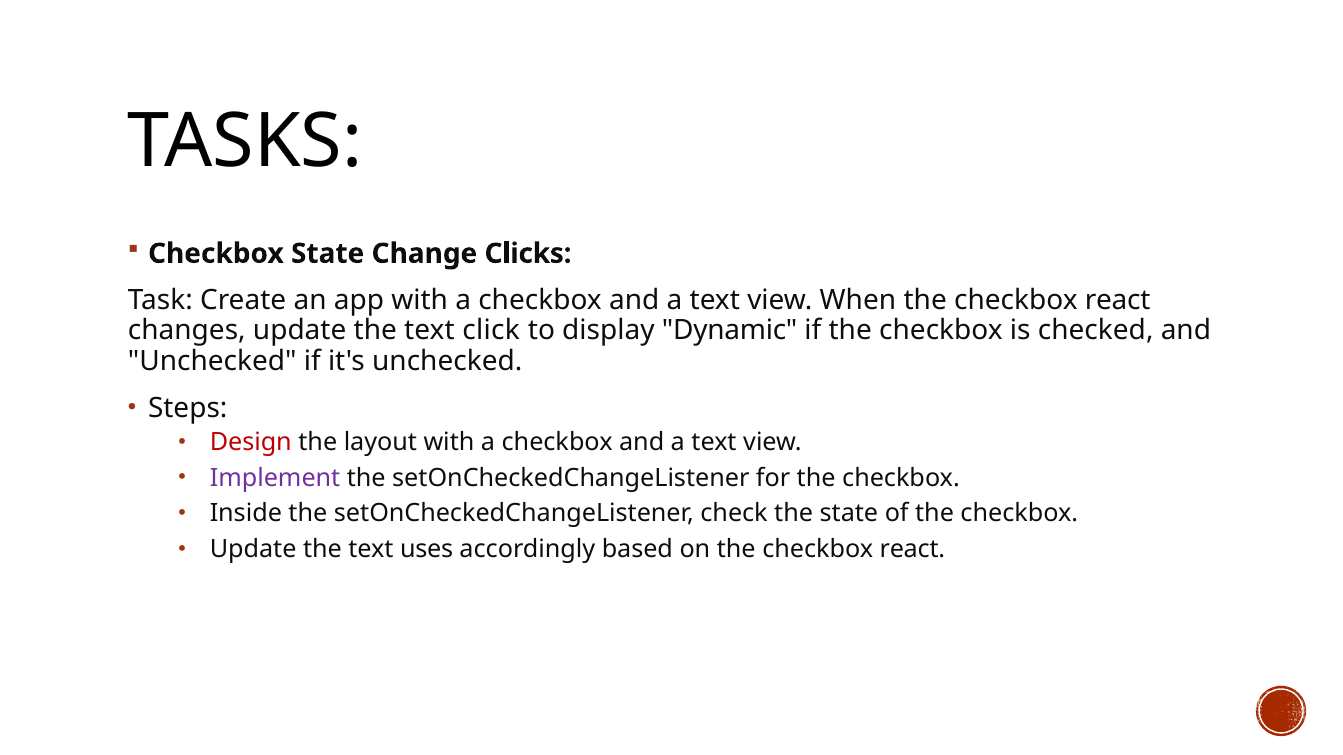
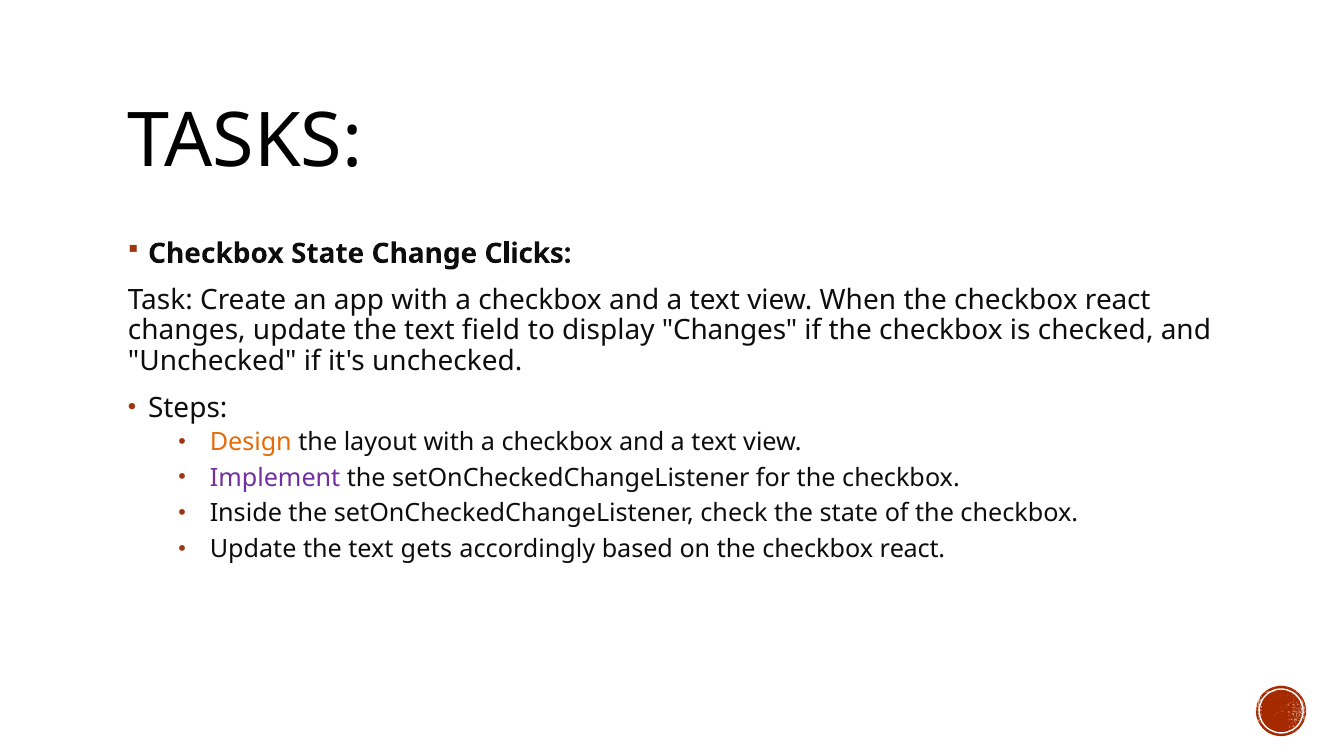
click: click -> field
display Dynamic: Dynamic -> Changes
Design colour: red -> orange
uses: uses -> gets
